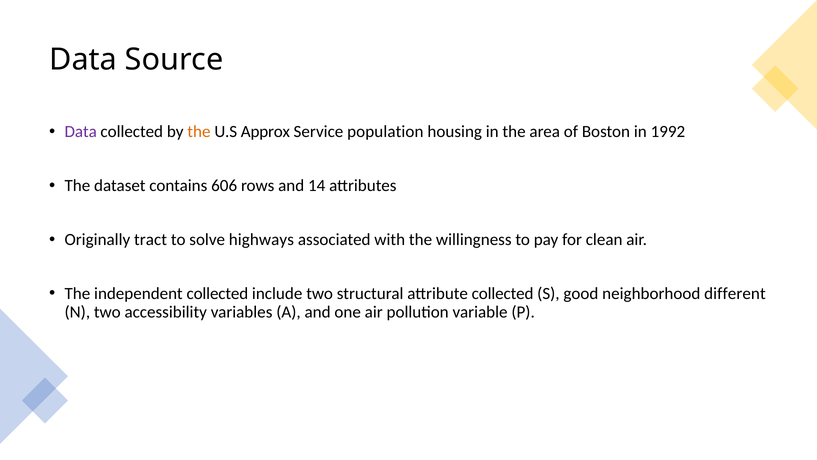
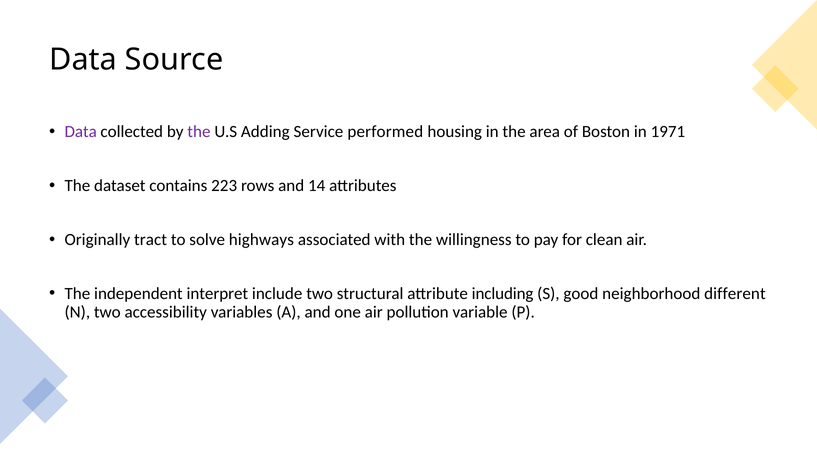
the at (199, 132) colour: orange -> purple
Approx: Approx -> Adding
population: population -> performed
1992: 1992 -> 1971
606: 606 -> 223
independent collected: collected -> interpret
attribute collected: collected -> including
